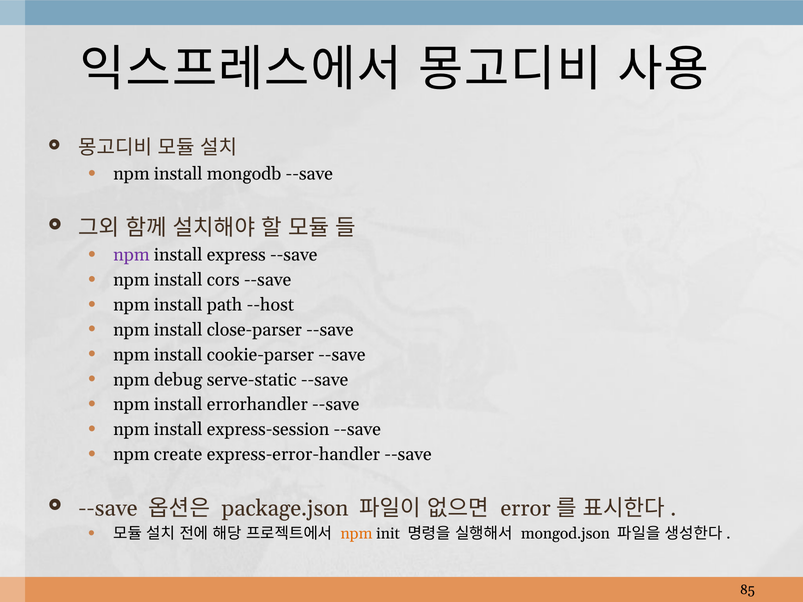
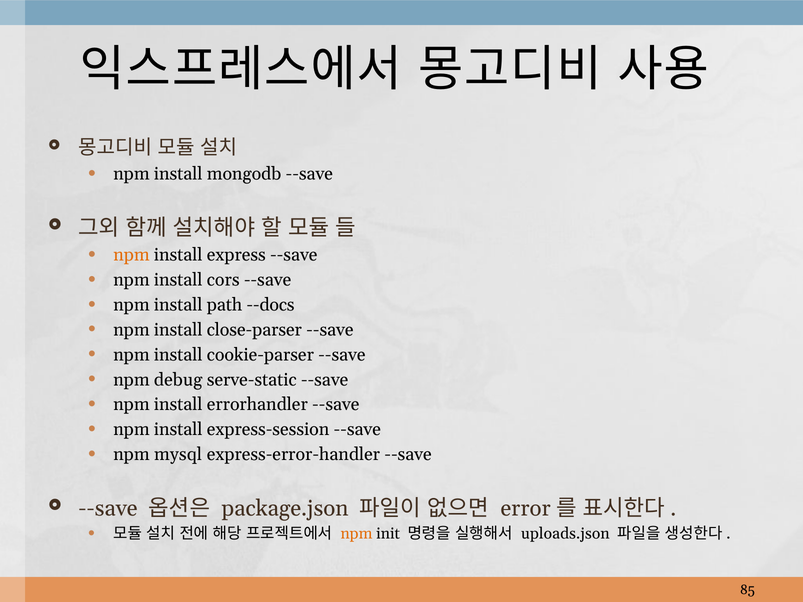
npm at (131, 255) colour: purple -> orange
--host: --host -> --docs
create: create -> mysql
mongod.json: mongod.json -> uploads.json
